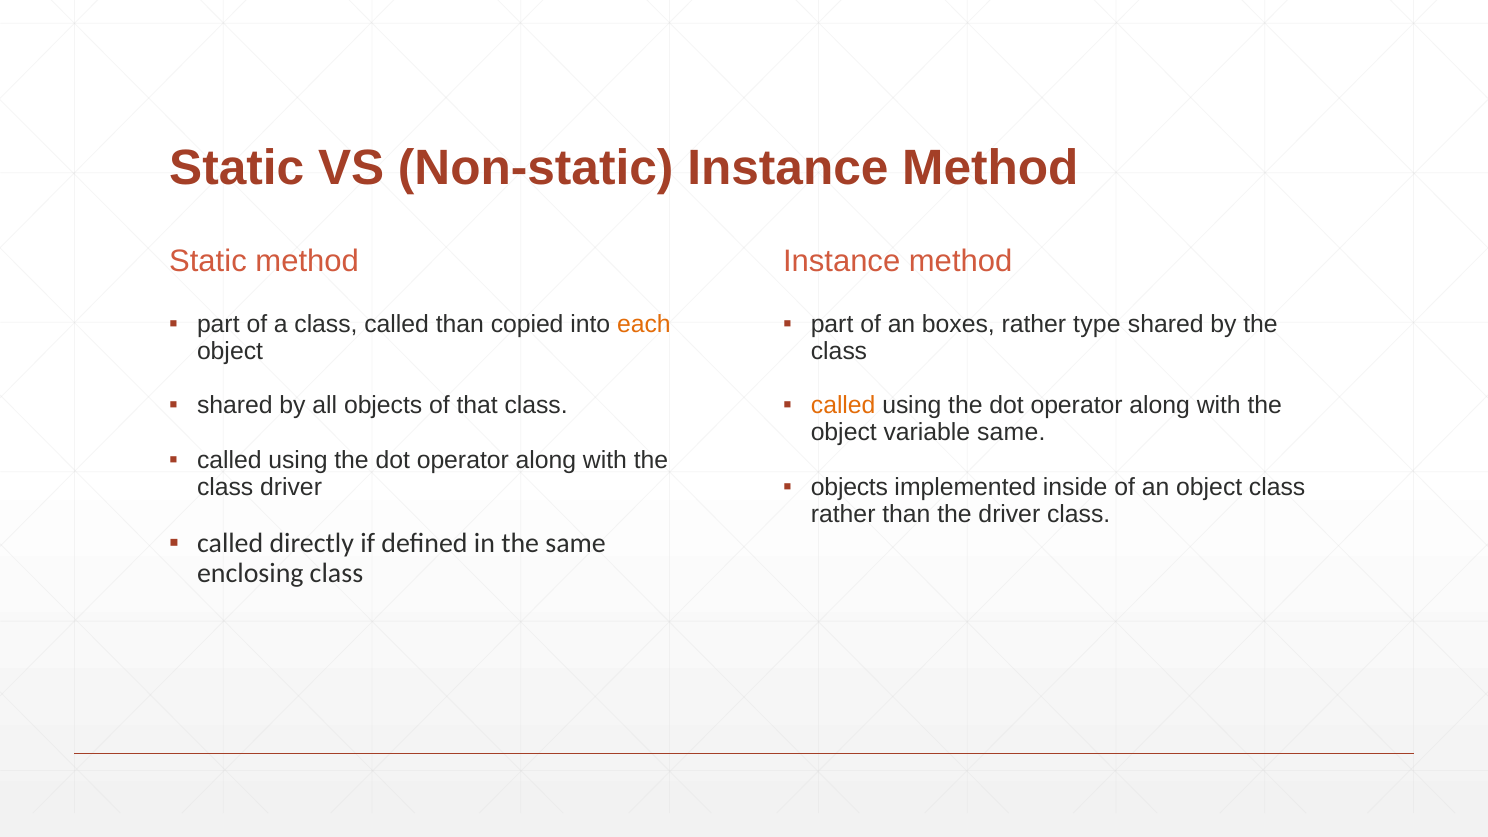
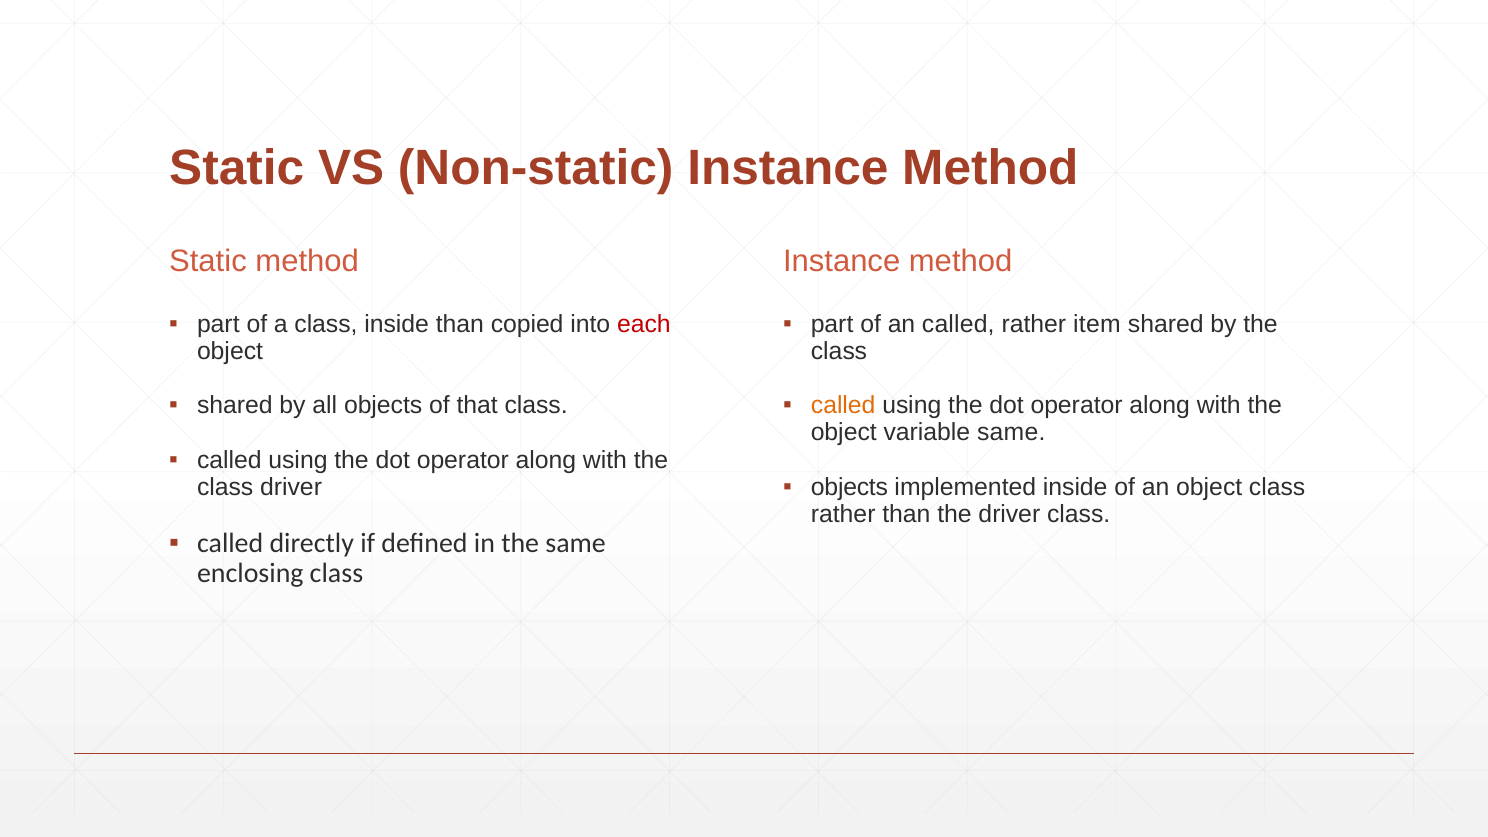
class called: called -> inside
each colour: orange -> red
an boxes: boxes -> called
type: type -> item
